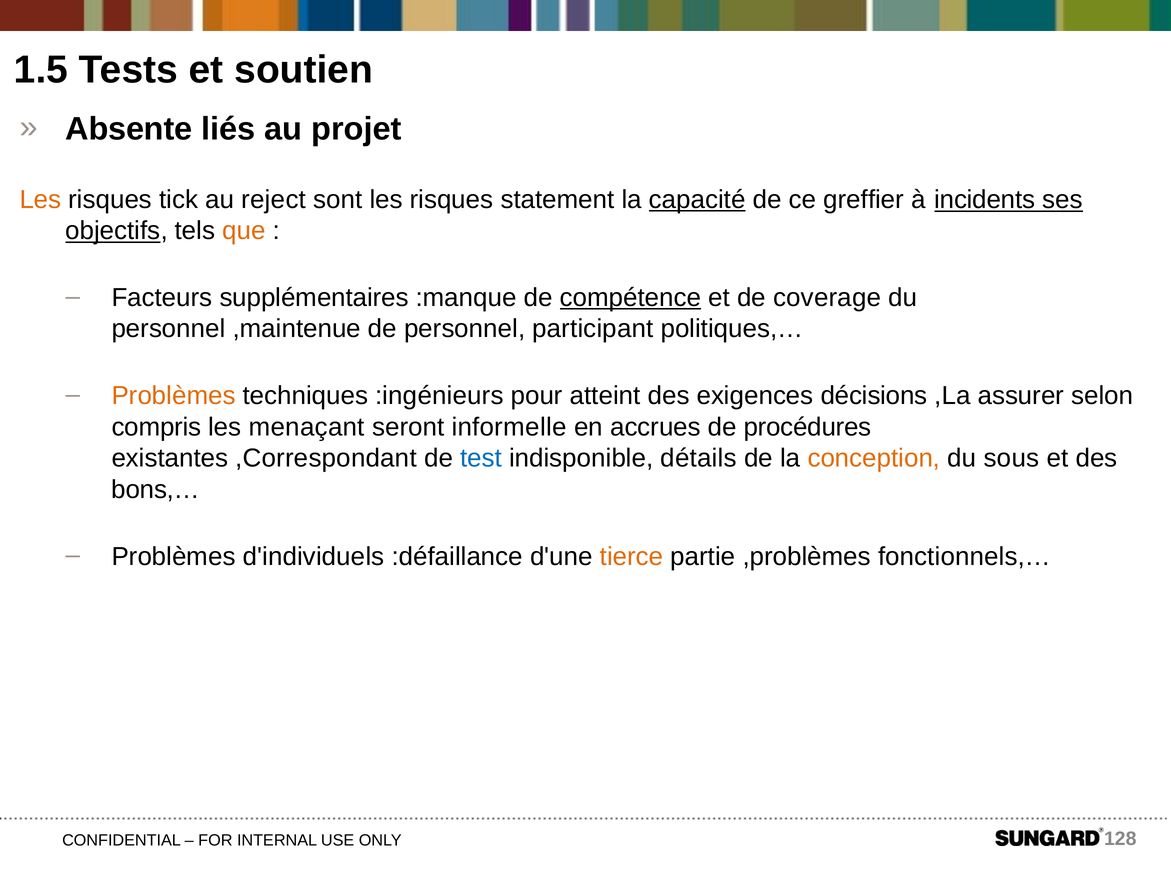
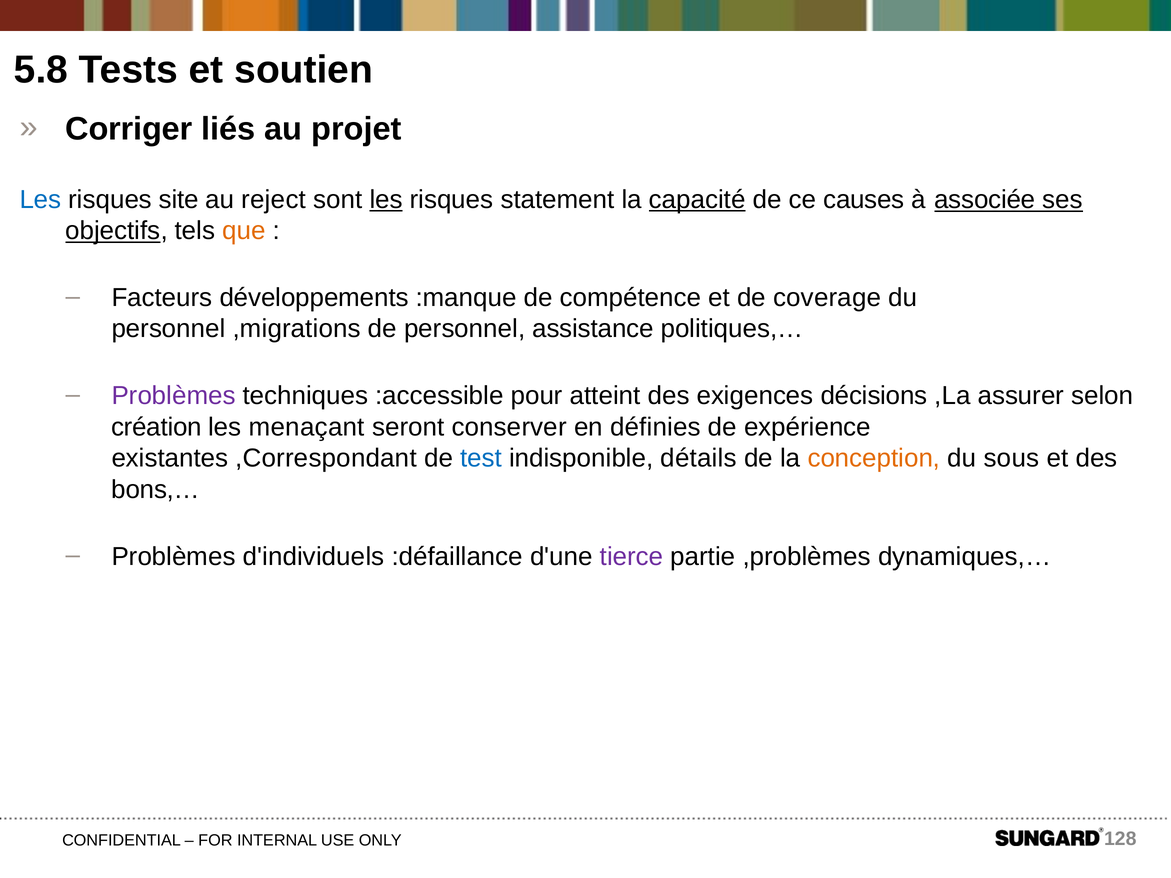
1.5: 1.5 -> 5.8
Absente: Absente -> Corriger
Les at (40, 200) colour: orange -> blue
tick: tick -> site
les at (386, 200) underline: none -> present
greffier: greffier -> causes
incidents: incidents -> associée
supplémentaires: supplémentaires -> développements
compétence underline: present -> none
,maintenue: ,maintenue -> ,migrations
participant: participant -> assistance
Problèmes at (174, 396) colour: orange -> purple
:ingénieurs: :ingénieurs -> :accessible
compris: compris -> création
informelle: informelle -> conserver
accrues: accrues -> définies
procédures: procédures -> expérience
tierce colour: orange -> purple
fonctionnels,…: fonctionnels,… -> dynamiques,…
